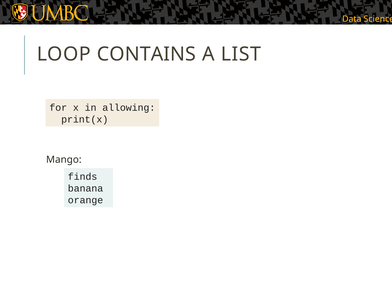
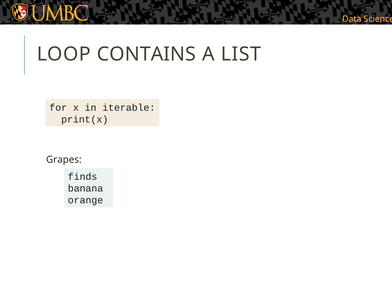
allowing: allowing -> iterable
Mango: Mango -> Grapes
